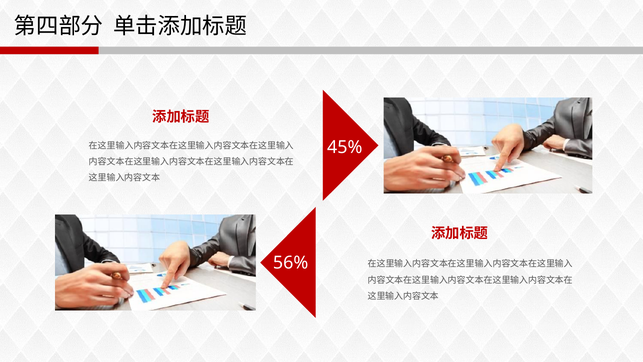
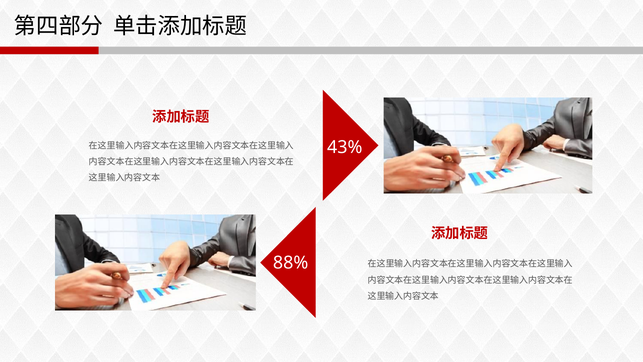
45%: 45% -> 43%
56%: 56% -> 88%
